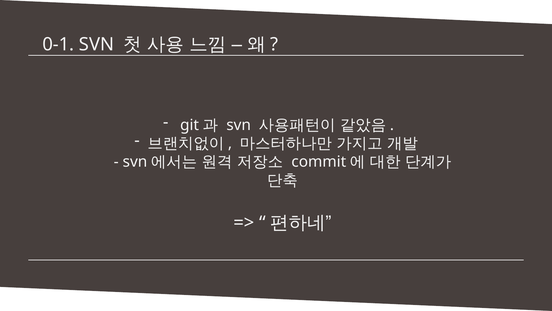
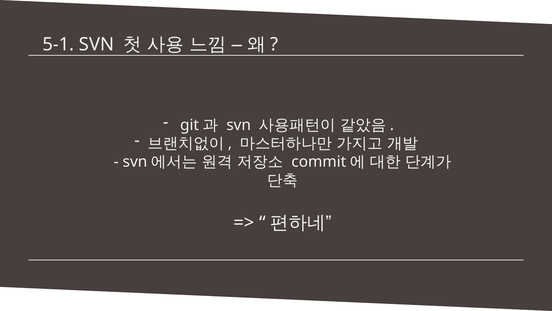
0-1: 0-1 -> 5-1
